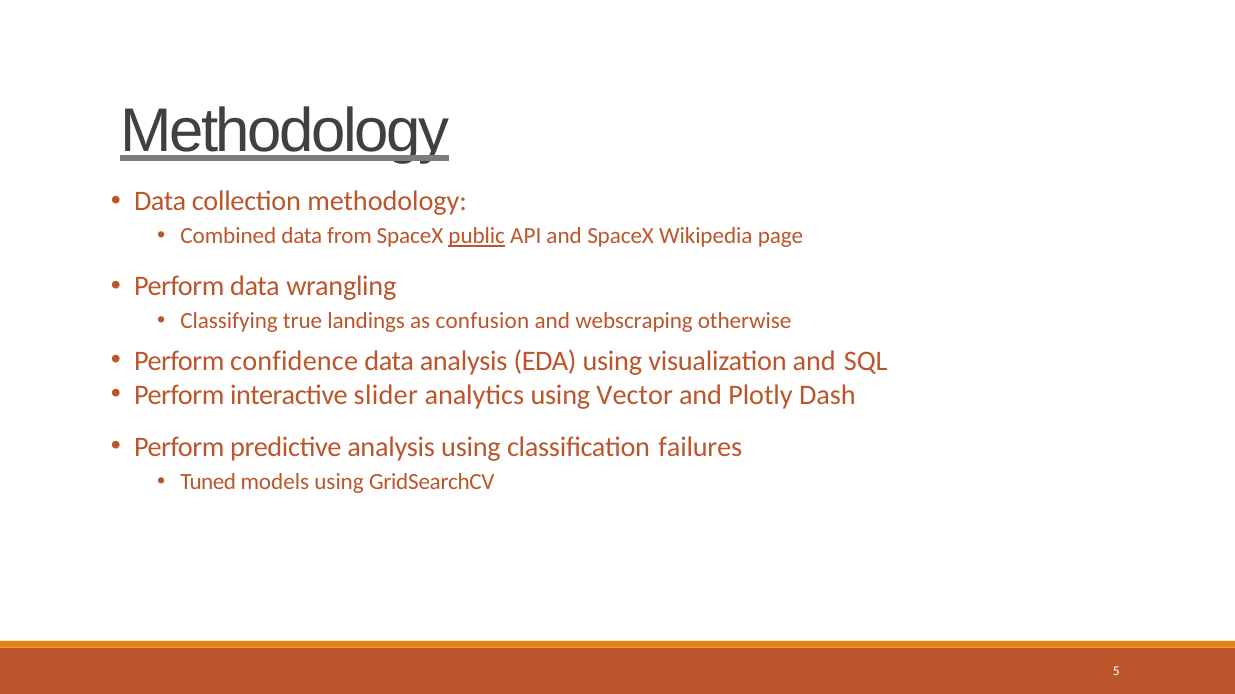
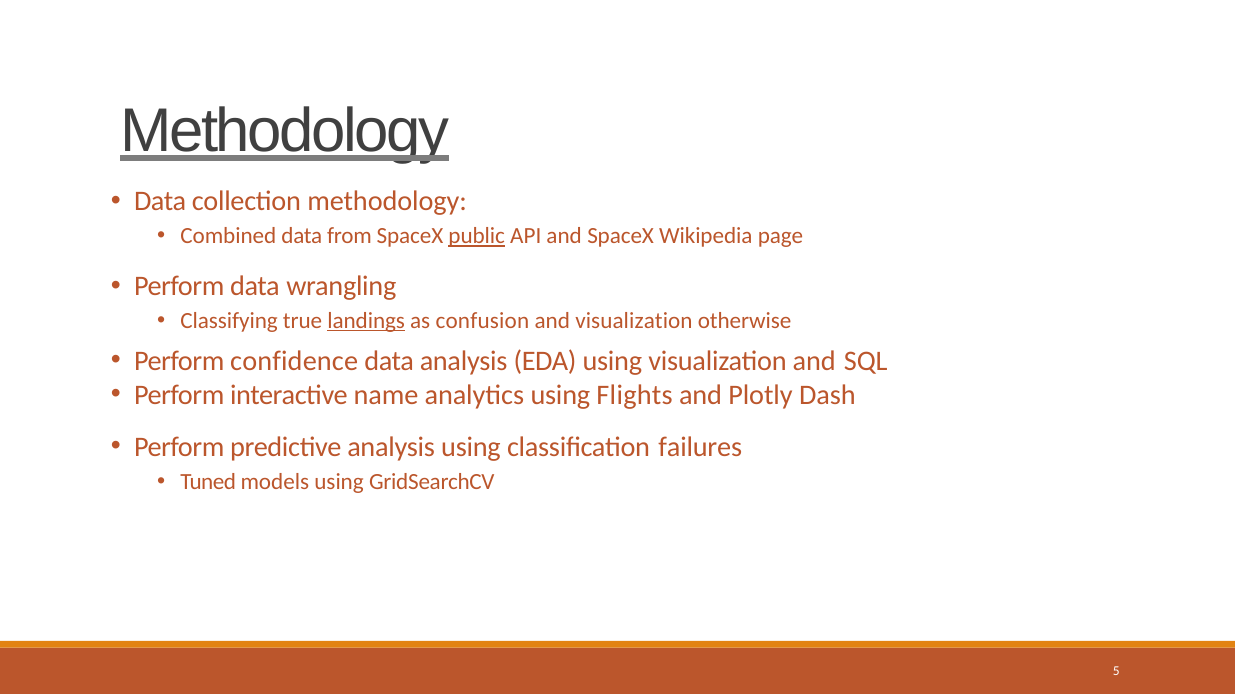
landings underline: none -> present
and webscraping: webscraping -> visualization
slider: slider -> name
Vector: Vector -> Flights
